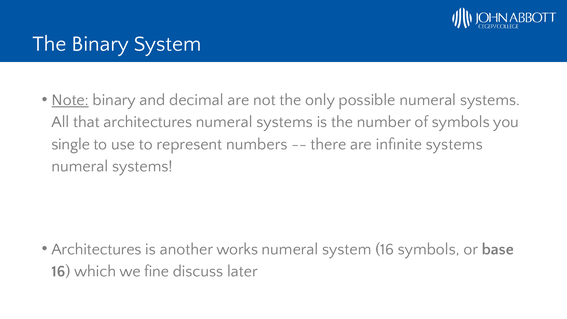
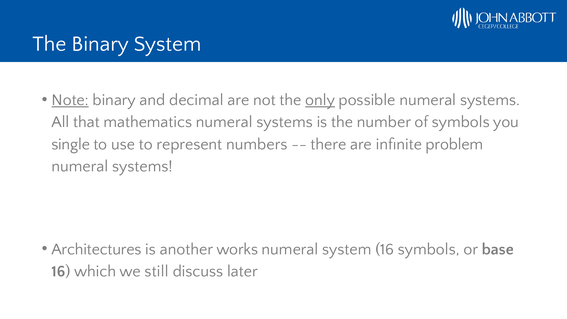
only underline: none -> present
that architectures: architectures -> mathematics
infinite systems: systems -> problem
fine: fine -> still
